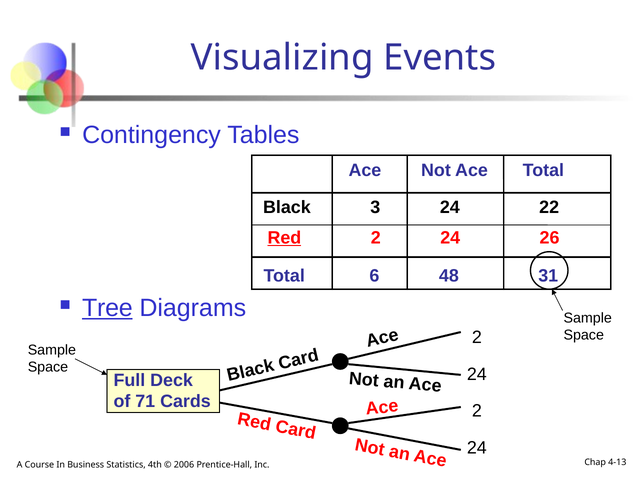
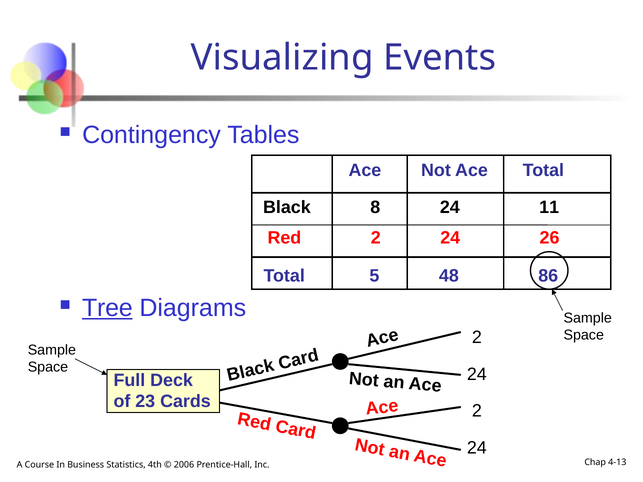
3: 3 -> 8
22: 22 -> 11
Red underline: present -> none
6: 6 -> 5
31: 31 -> 86
71: 71 -> 23
